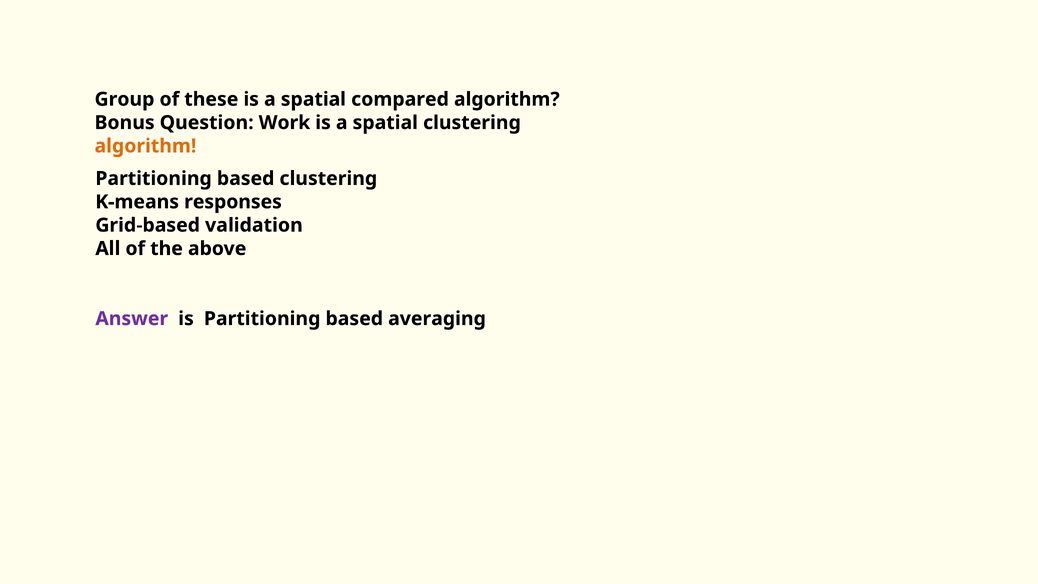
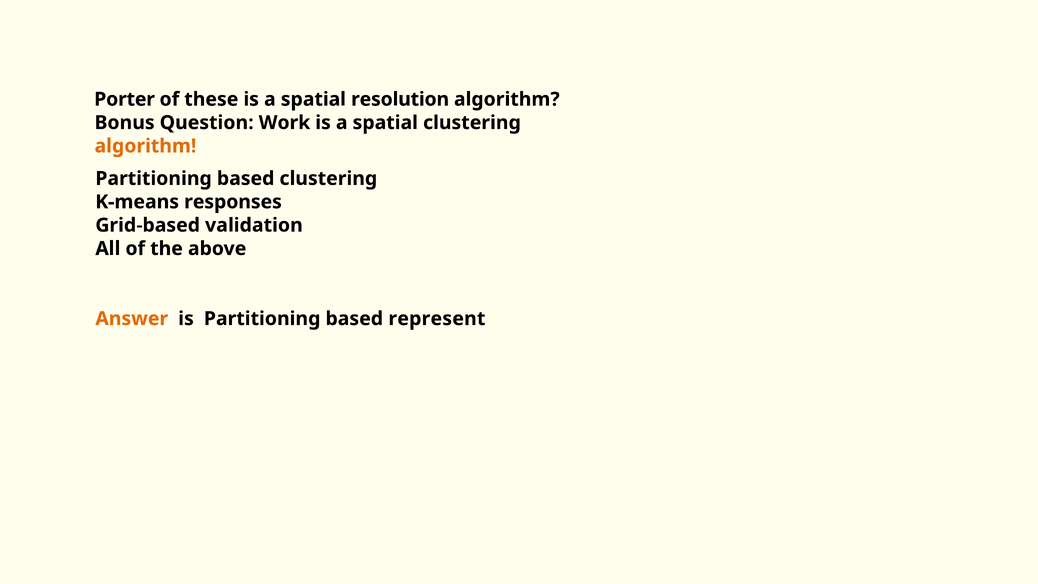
Group: Group -> Porter
compared: compared -> resolution
Answer colour: purple -> orange
averaging: averaging -> represent
